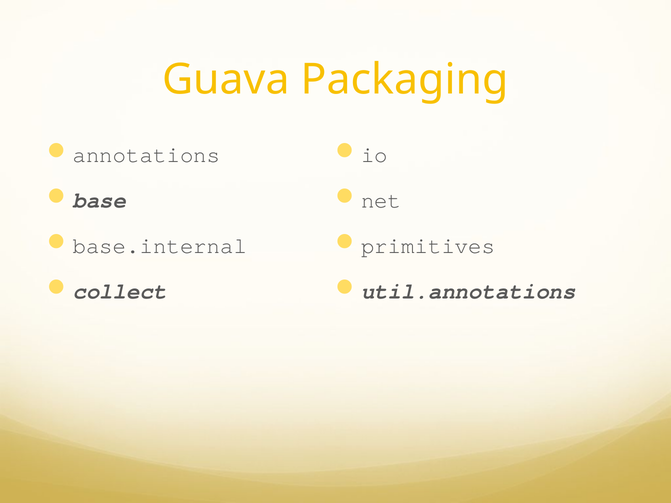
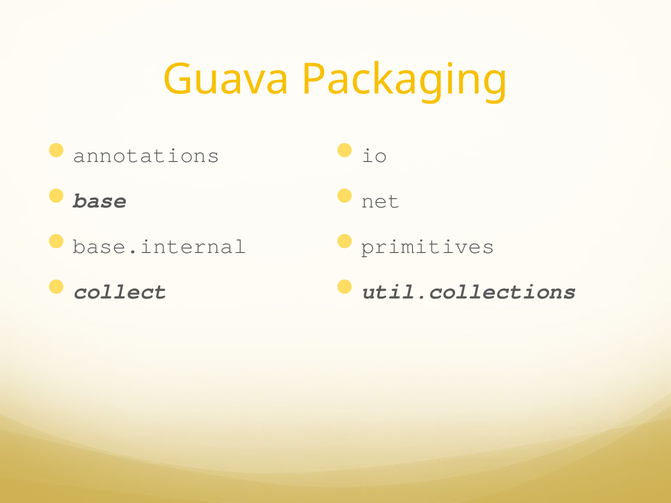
util.annotations: util.annotations -> util.collections
